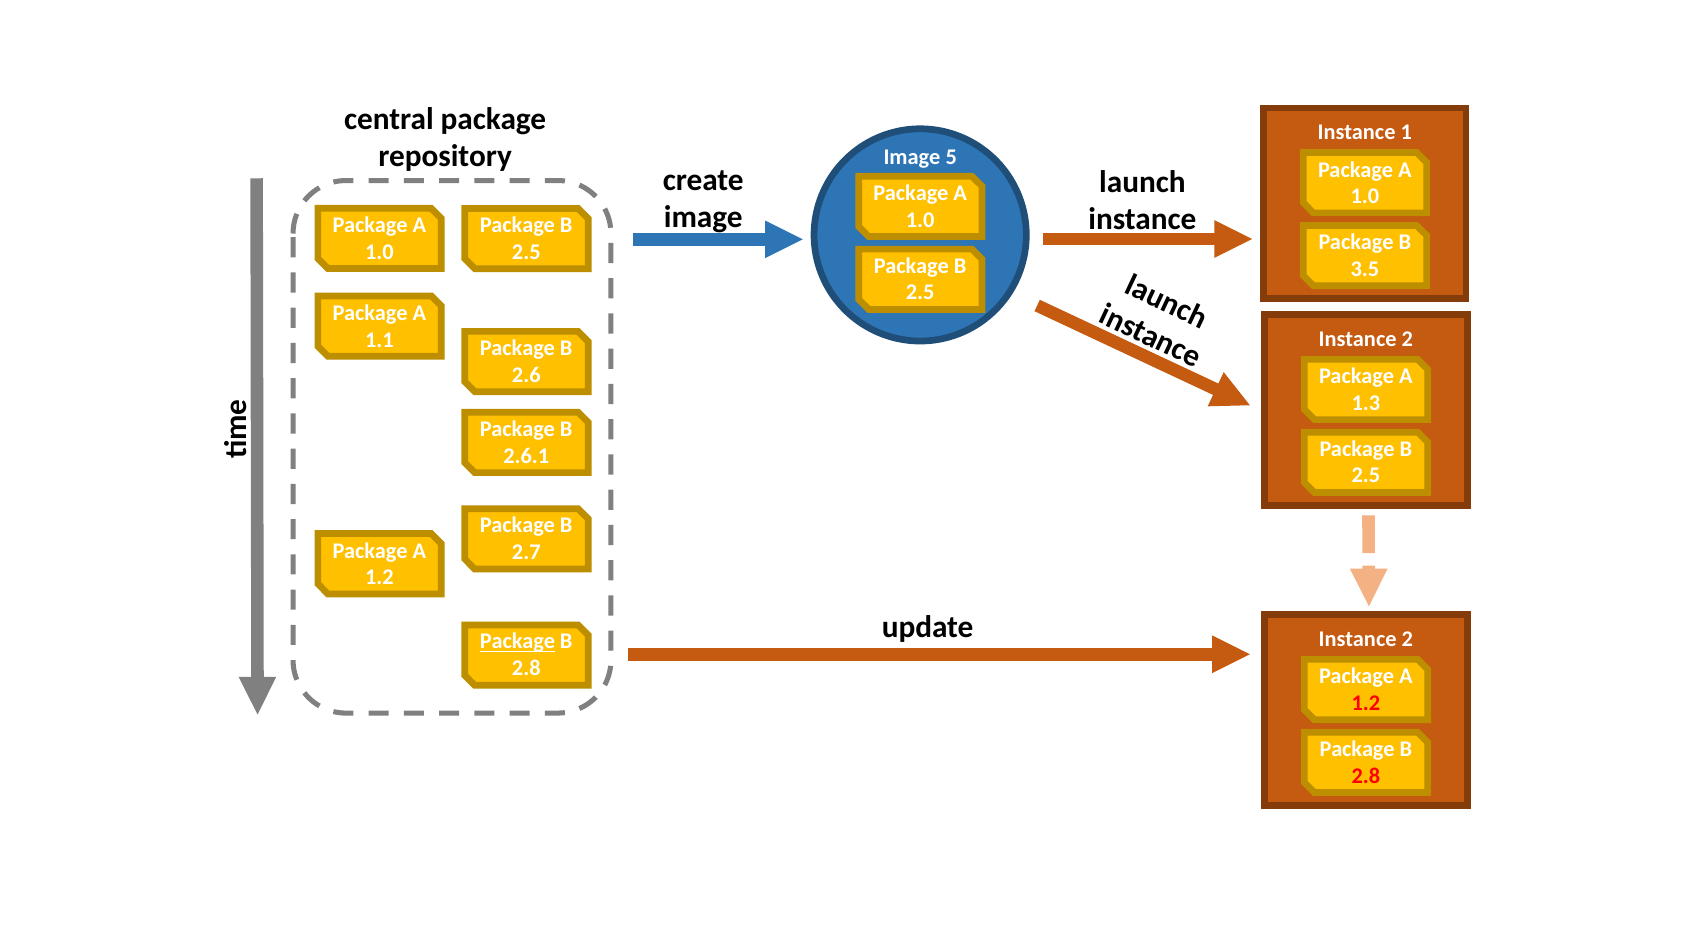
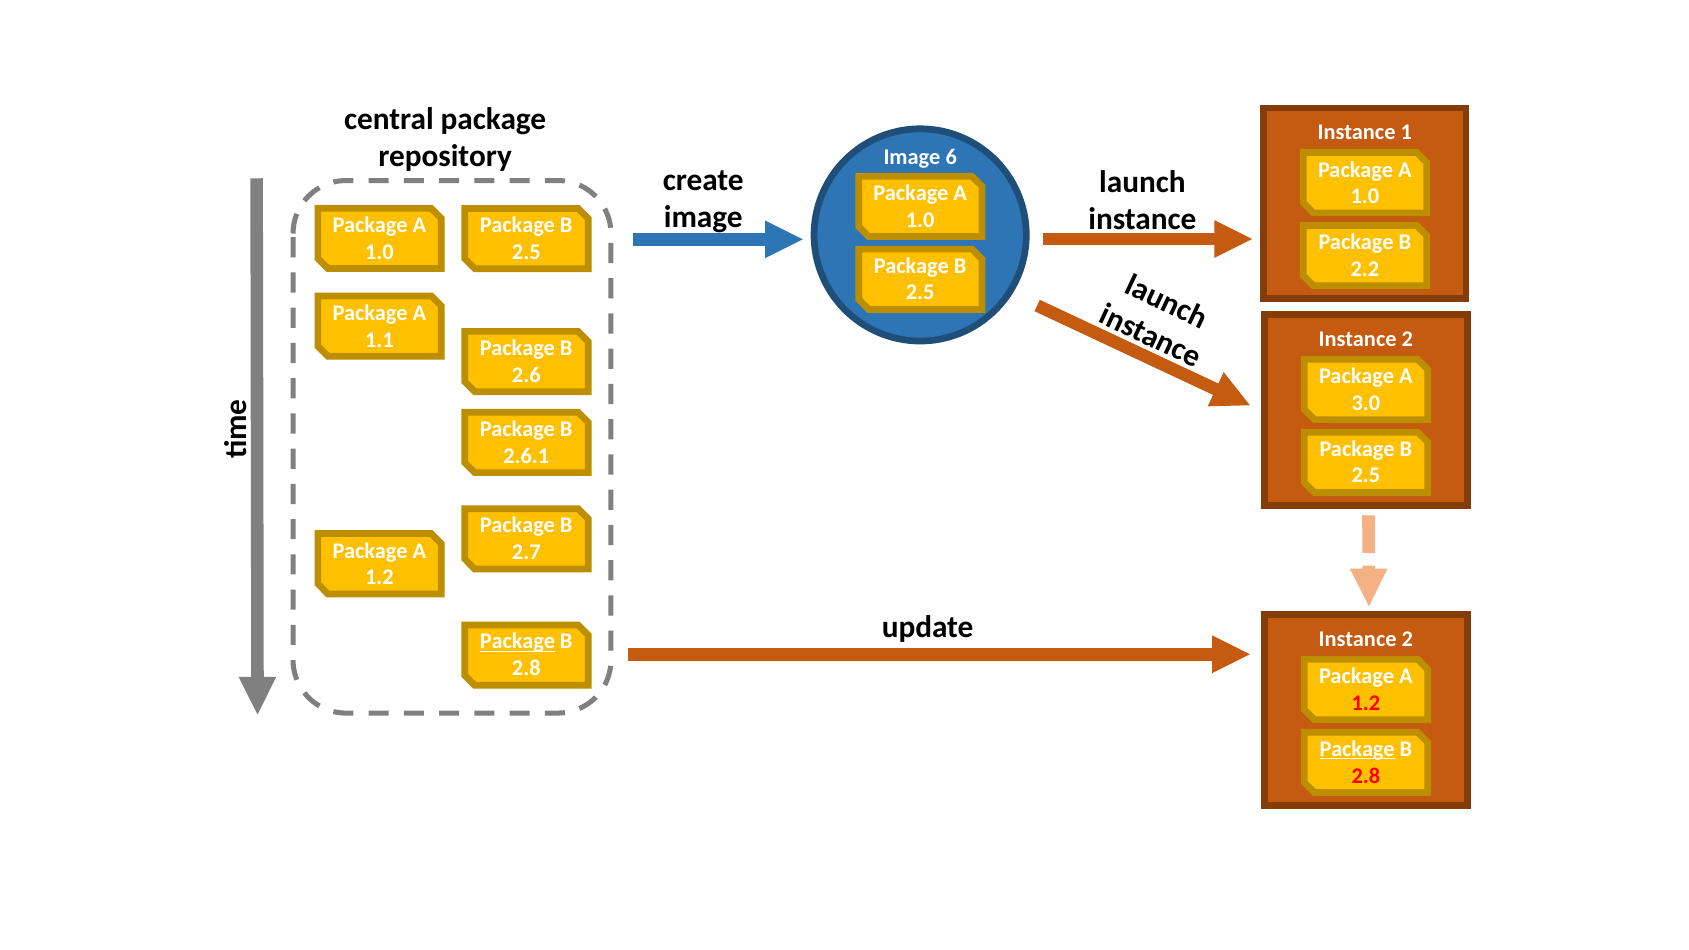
5: 5 -> 6
3.5: 3.5 -> 2.2
1.3: 1.3 -> 3.0
Package at (1357, 749) underline: none -> present
